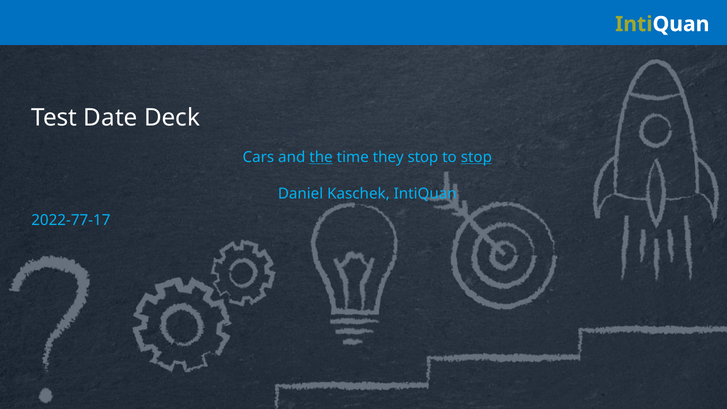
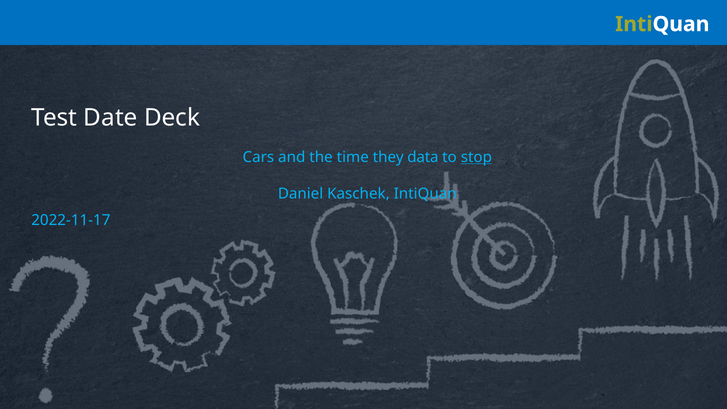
the underline: present -> none
they stop: stop -> data
2022-77-17: 2022-77-17 -> 2022-11-17
